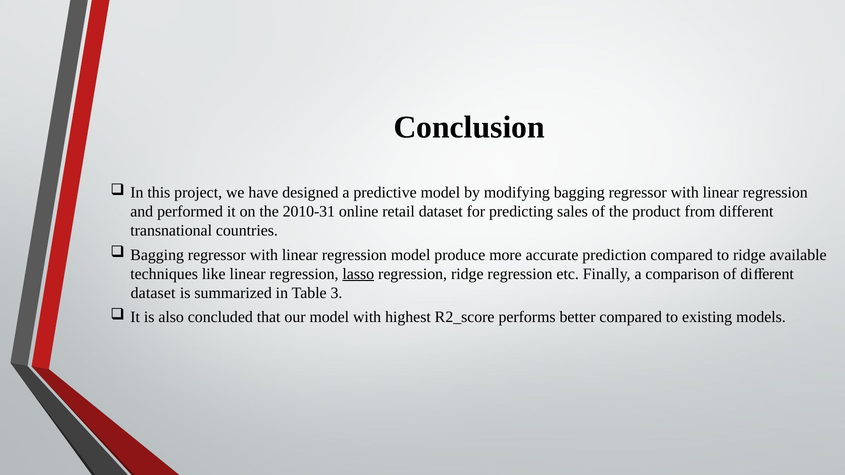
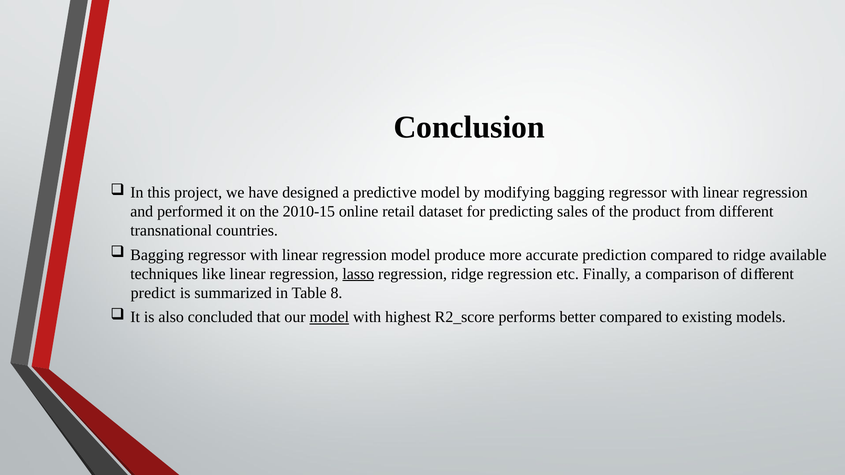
2010-31: 2010-31 -> 2010-15
dataset at (153, 293): dataset -> predict
3: 3 -> 8
model at (329, 317) underline: none -> present
